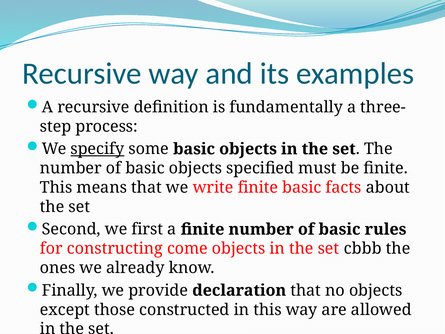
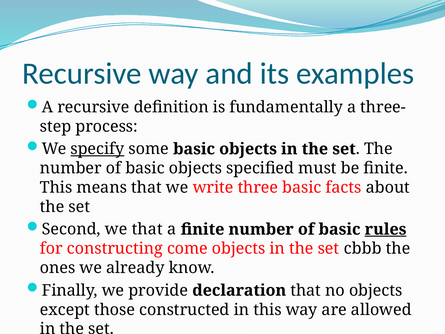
write finite: finite -> three
we first: first -> that
rules underline: none -> present
